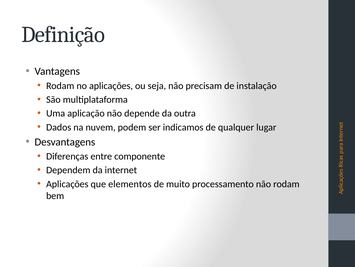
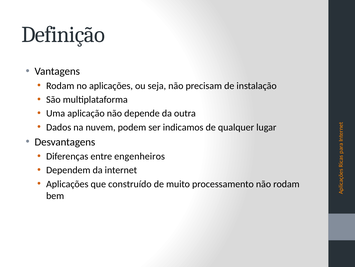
componente: componente -> engenheiros
elementos: elementos -> construído
